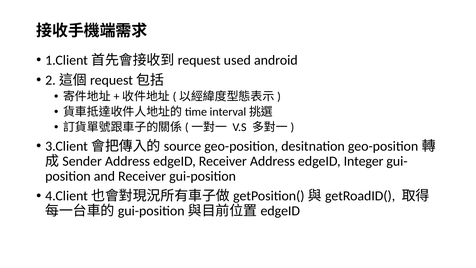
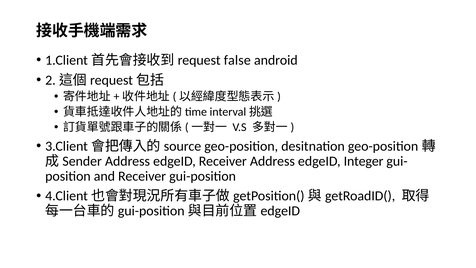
used: used -> false
